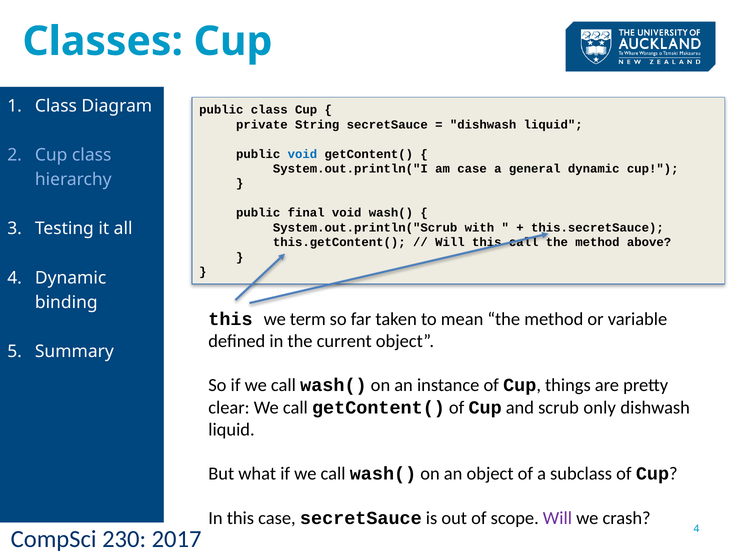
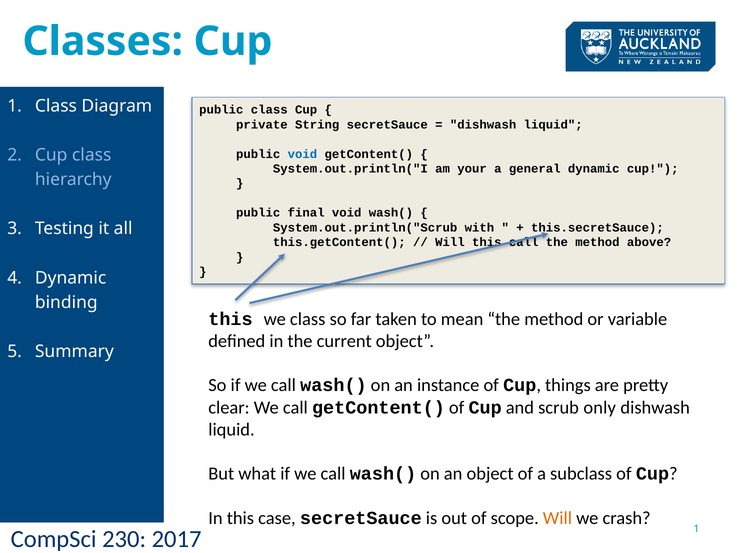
am case: case -> your
we term: term -> class
Will at (557, 519) colour: purple -> orange
4 at (696, 529): 4 -> 1
